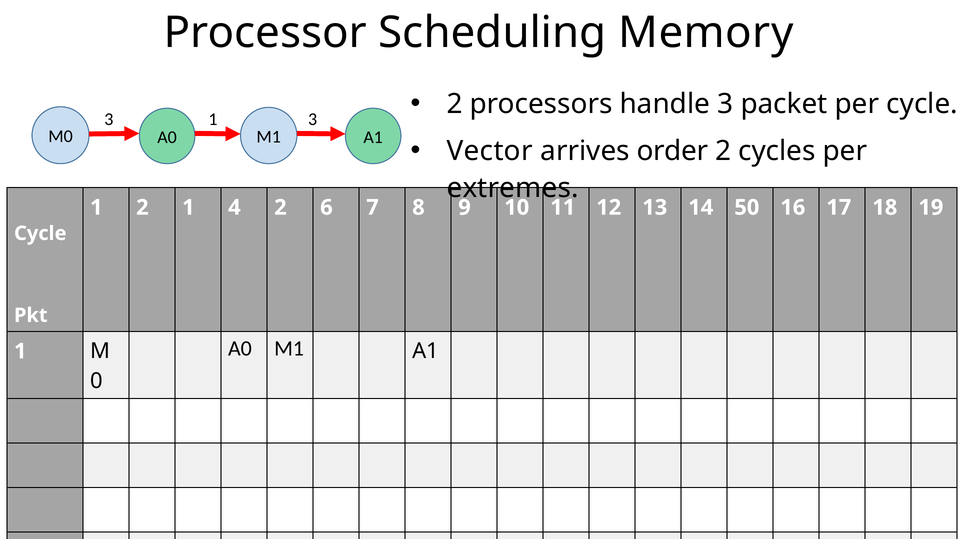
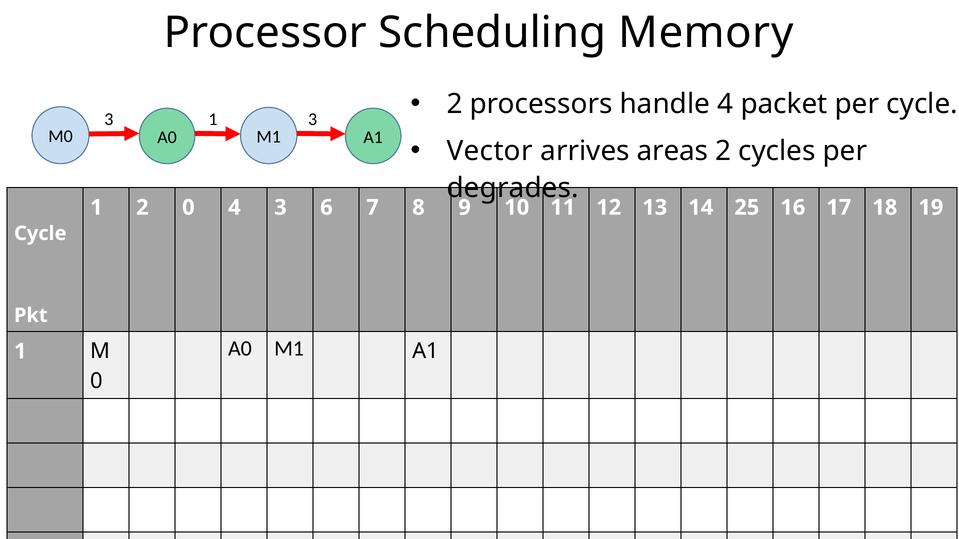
handle 3: 3 -> 4
order: order -> areas
extremes: extremes -> degrades
2 1: 1 -> 0
4 2: 2 -> 3
50: 50 -> 25
